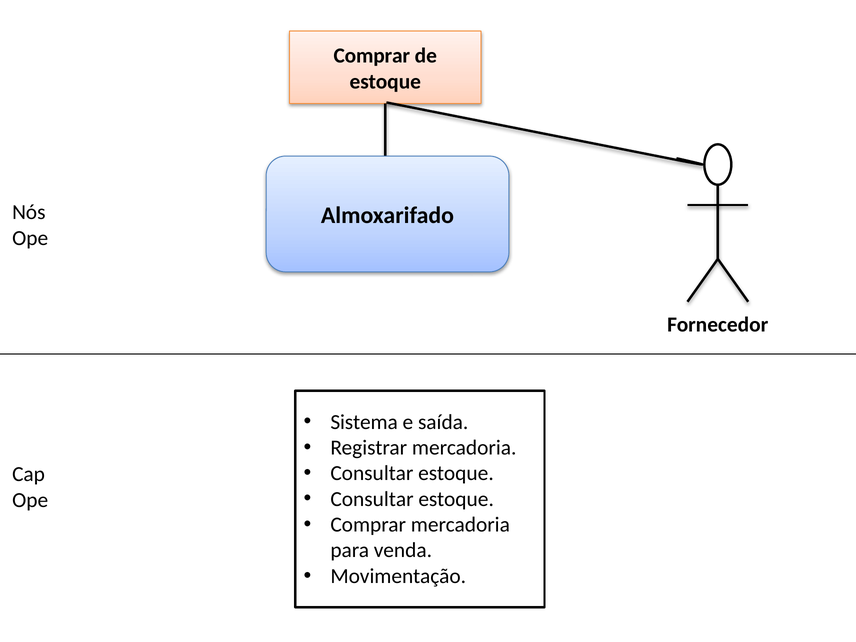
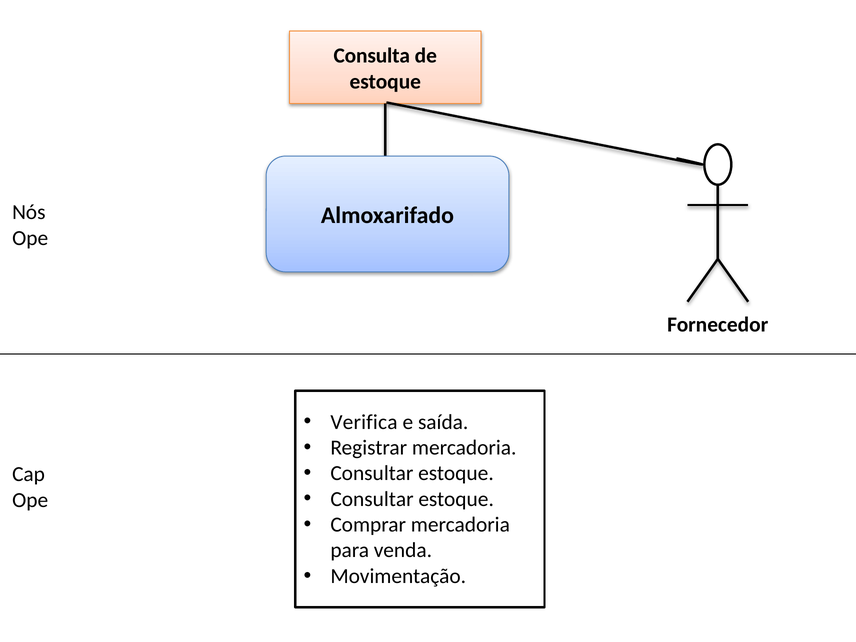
Comprar at (372, 56): Comprar -> Consulta
Sistema: Sistema -> Verifica
